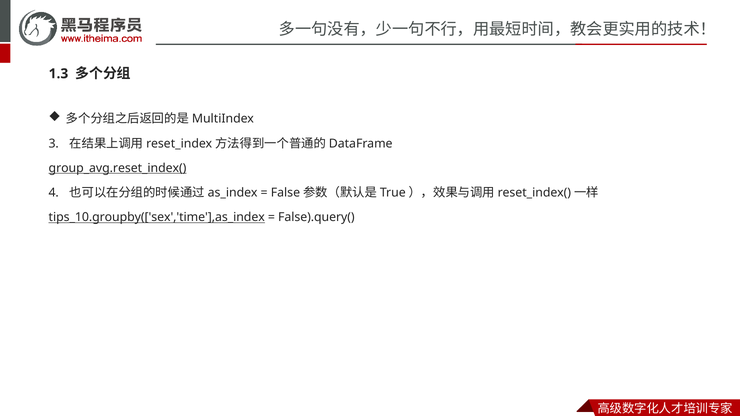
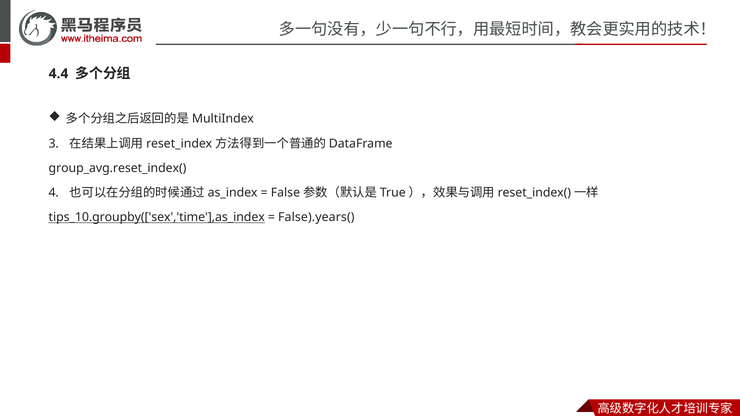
1.3: 1.3 -> 4.4
group_avg.reset_index( underline: present -> none
False).query(: False).query( -> False).years(
